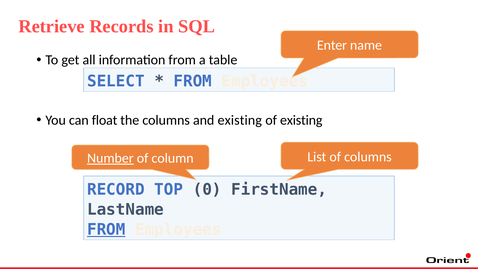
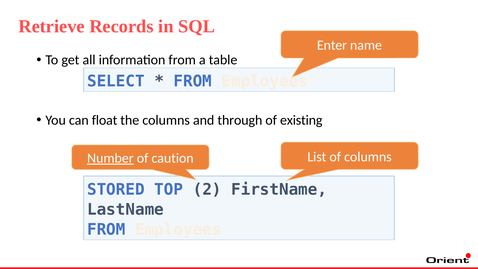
and existing: existing -> through
column: column -> caution
RECORD: RECORD -> STORED
0: 0 -> 2
FROM at (106, 230) underline: present -> none
